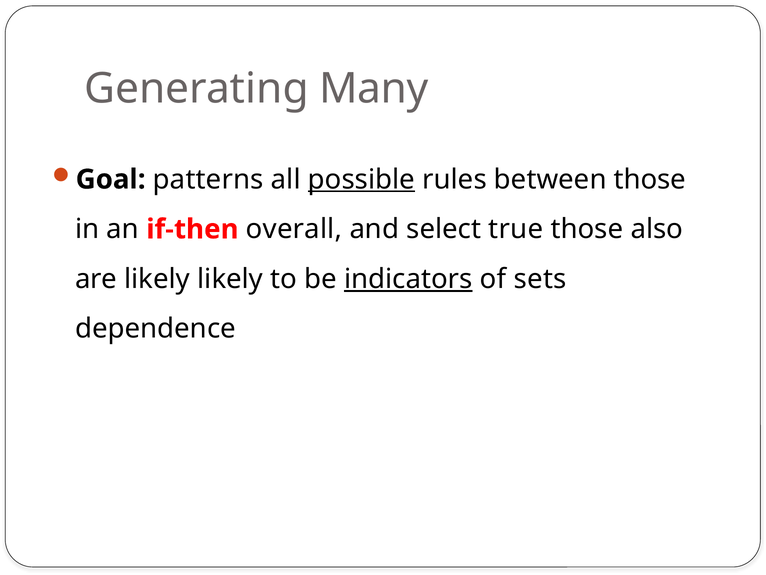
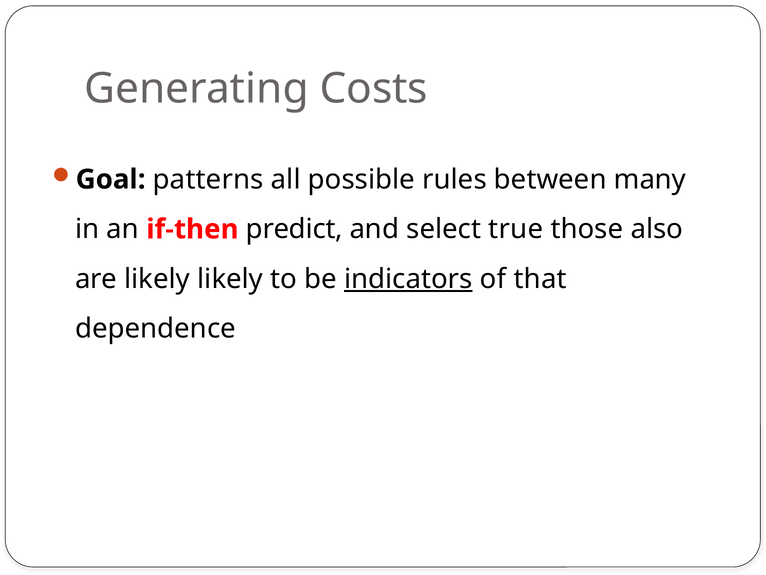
Many: Many -> Costs
possible underline: present -> none
between those: those -> many
overall: overall -> predict
sets: sets -> that
